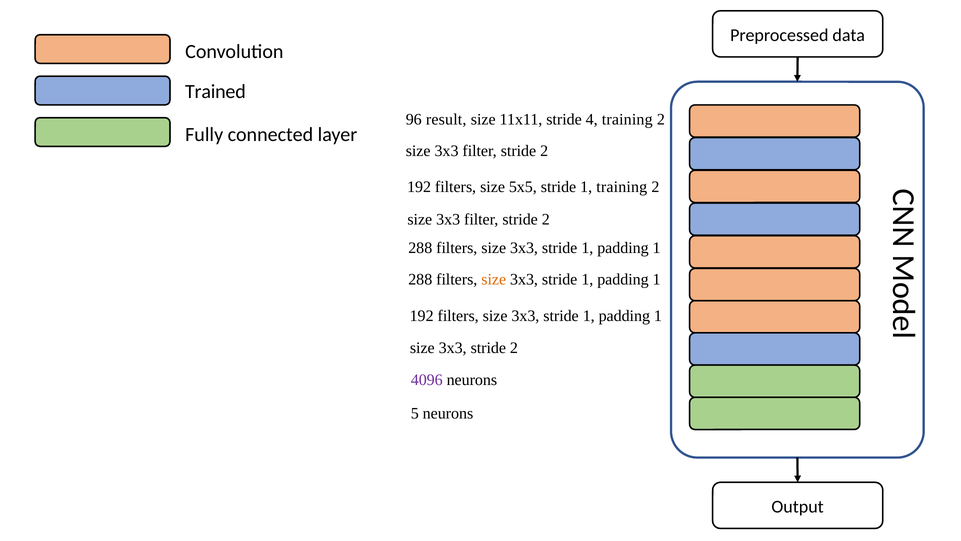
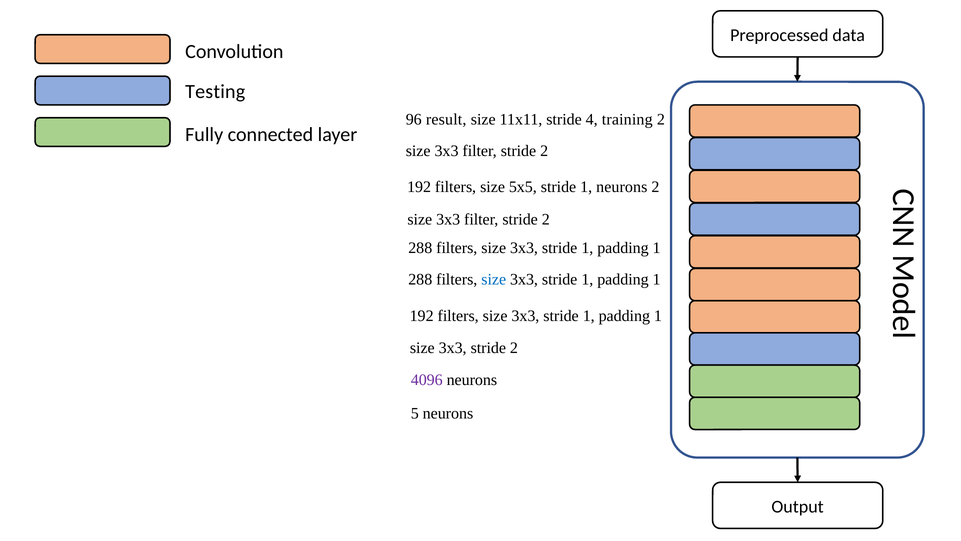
Trained: Trained -> Testing
1 training: training -> neurons
size at (494, 279) colour: orange -> blue
